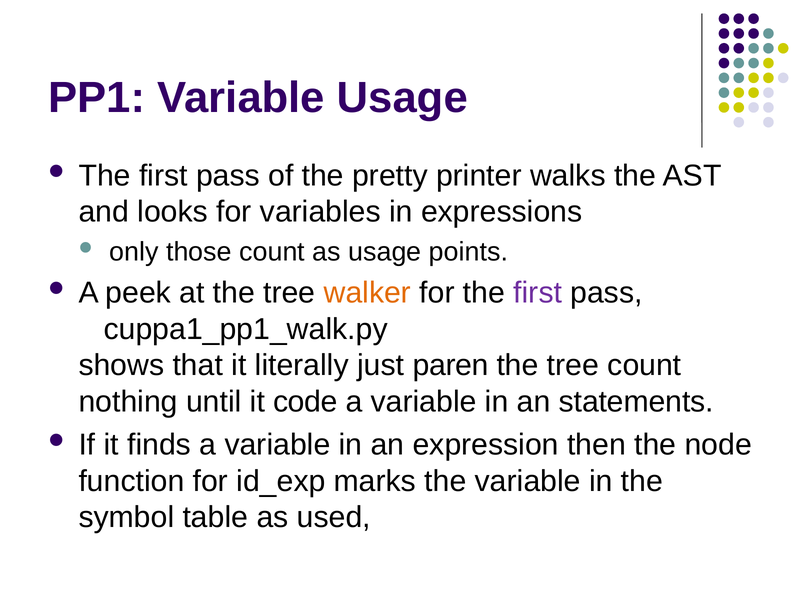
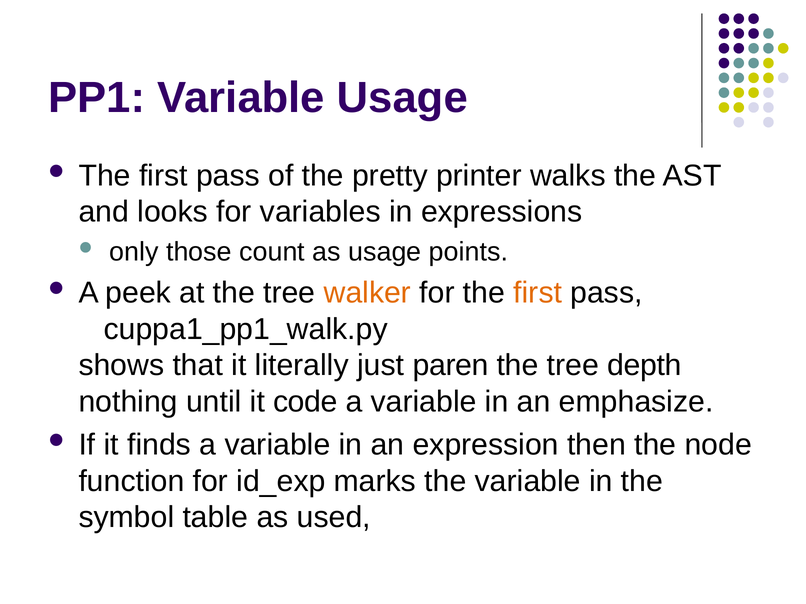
first at (538, 293) colour: purple -> orange
tree count: count -> depth
statements: statements -> emphasize
